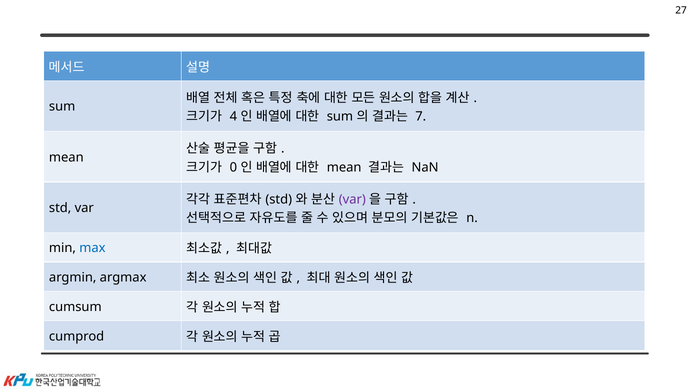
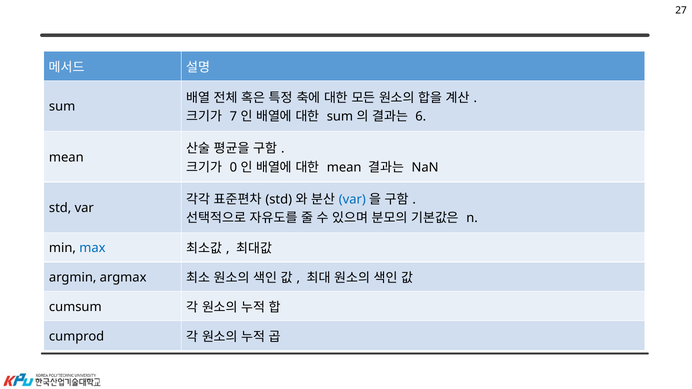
4: 4 -> 7
7: 7 -> 6
var at (352, 199) colour: purple -> blue
